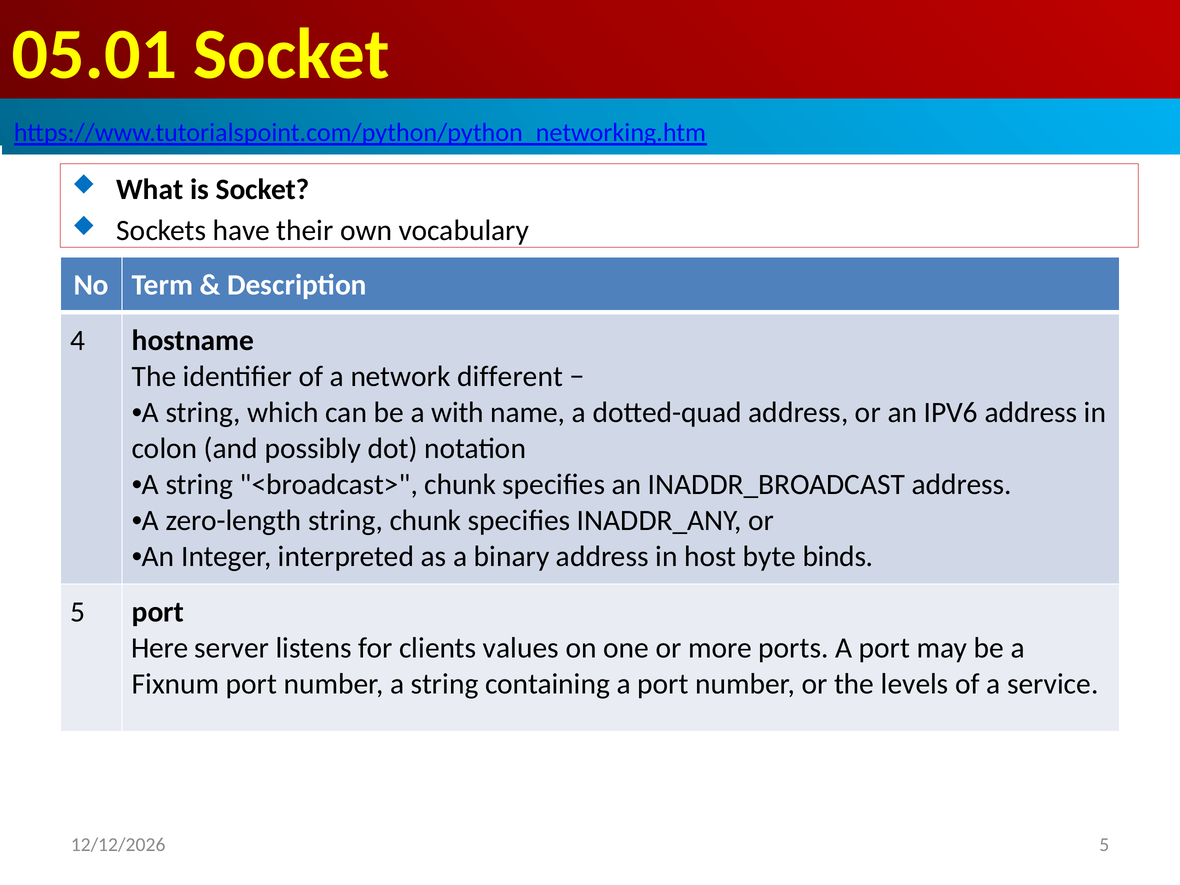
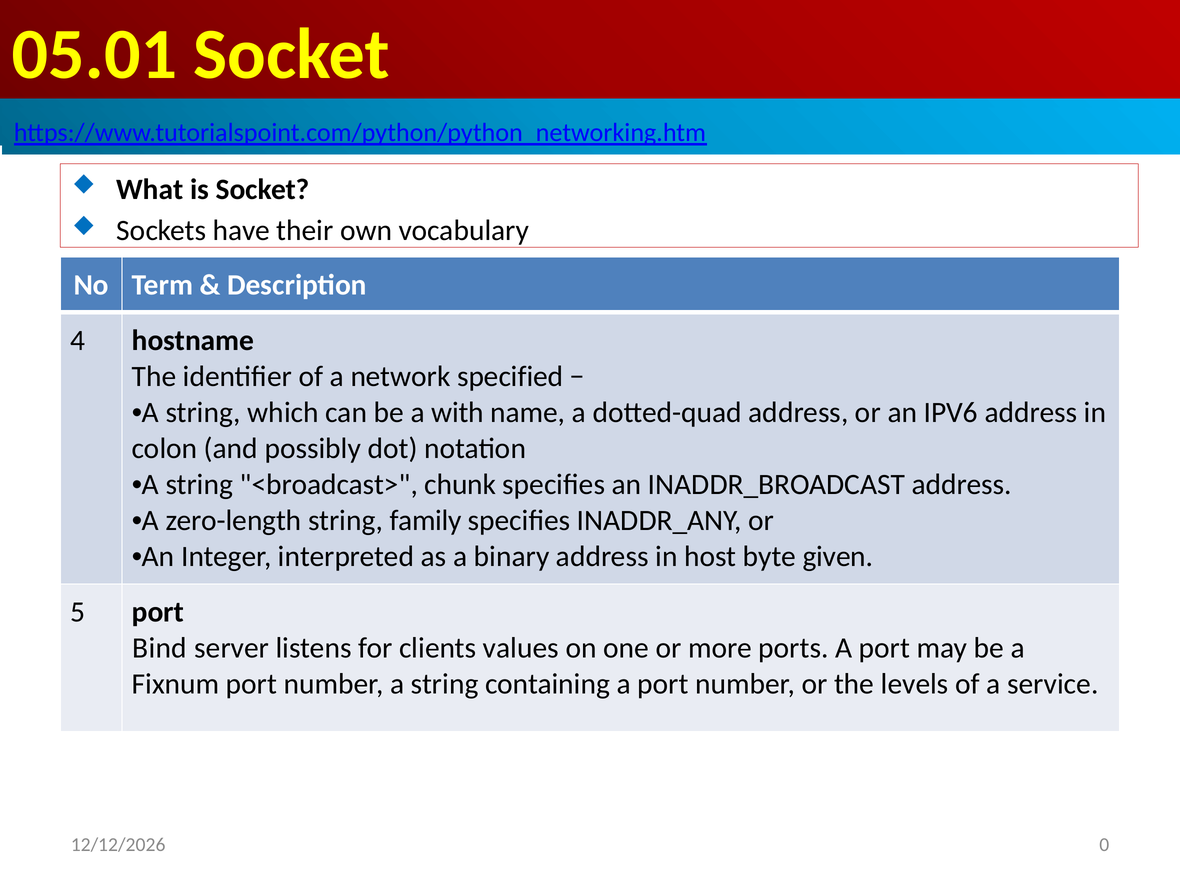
different: different -> specified
string chunk: chunk -> family
binds: binds -> given
Here: Here -> Bind
5 at (1104, 845): 5 -> 0
